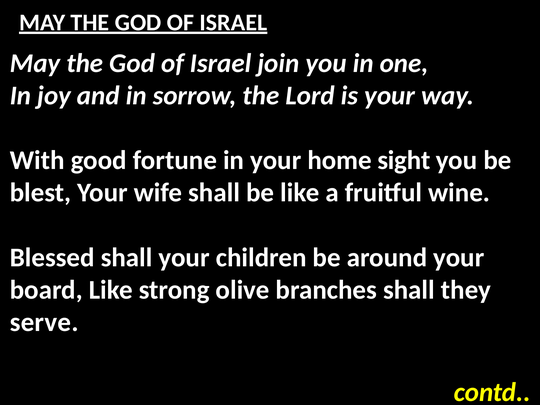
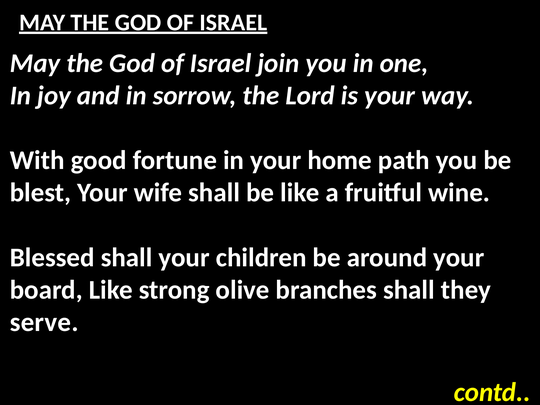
sight: sight -> path
